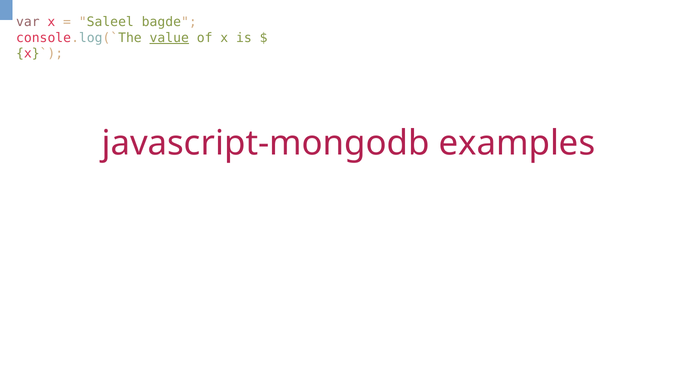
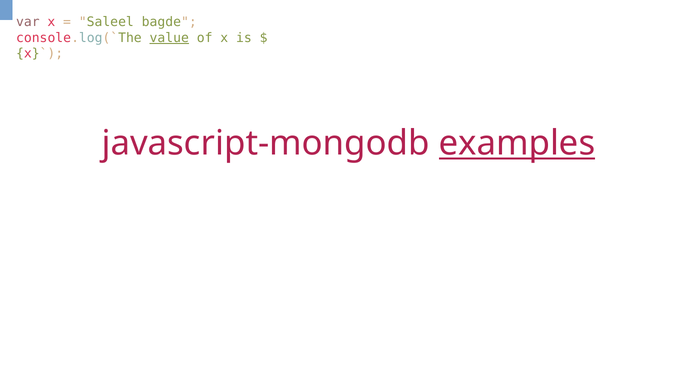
examples underline: none -> present
